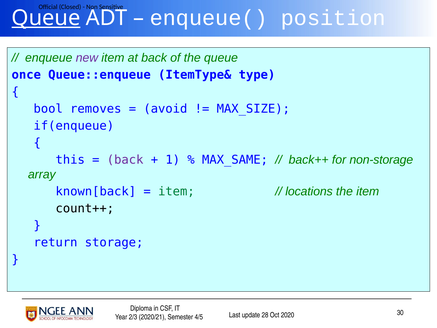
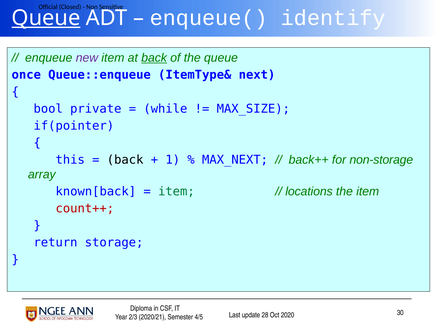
position: position -> identify
back at (154, 58) underline: none -> present
type: type -> next
removes: removes -> private
avoid: avoid -> while
if(enqueue: if(enqueue -> if(pointer
back at (125, 160) colour: purple -> black
MAX_SAME: MAX_SAME -> MAX_NEXT
count++ colour: black -> red
